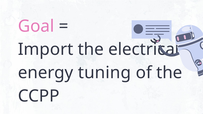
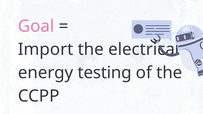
tuning: tuning -> testing
